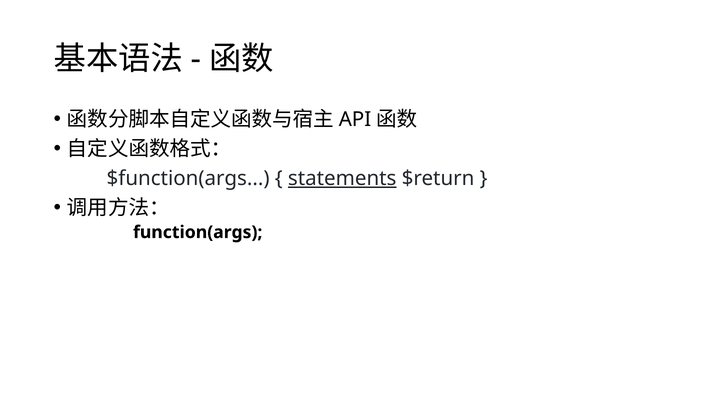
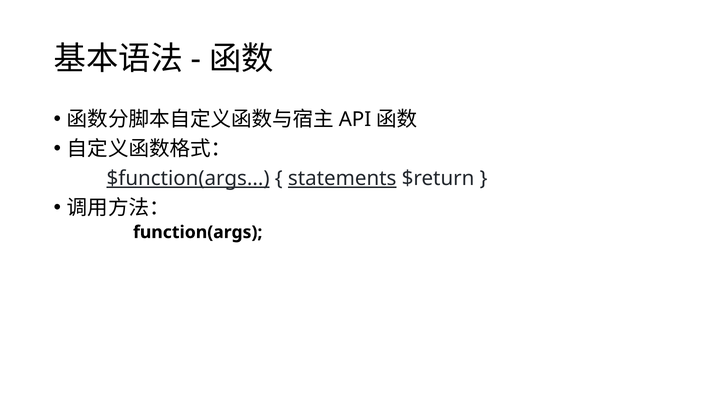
$function(args underline: none -> present
